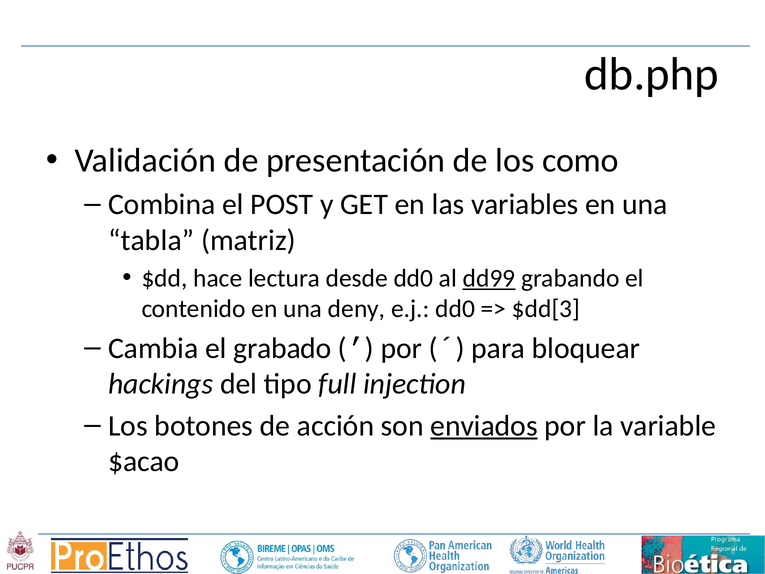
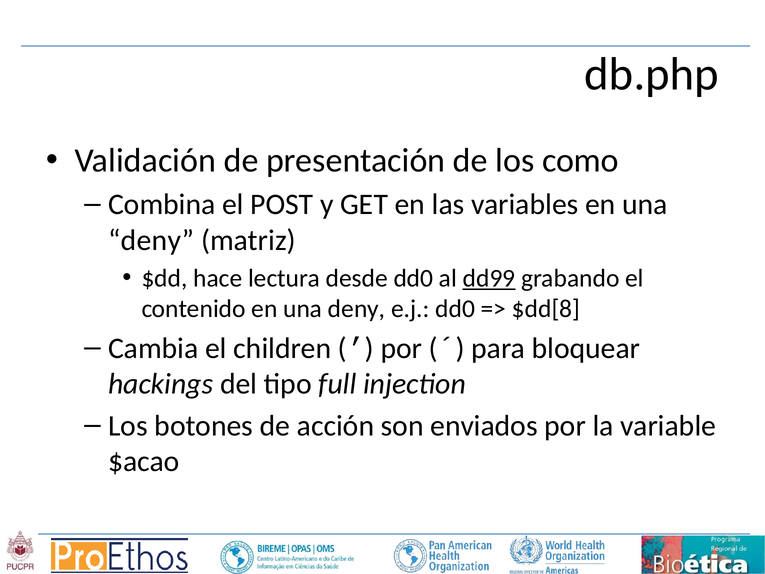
tabla at (151, 240): tabla -> deny
$dd[3: $dd[3 -> $dd[8
grabado: grabado -> children
enviados underline: present -> none
